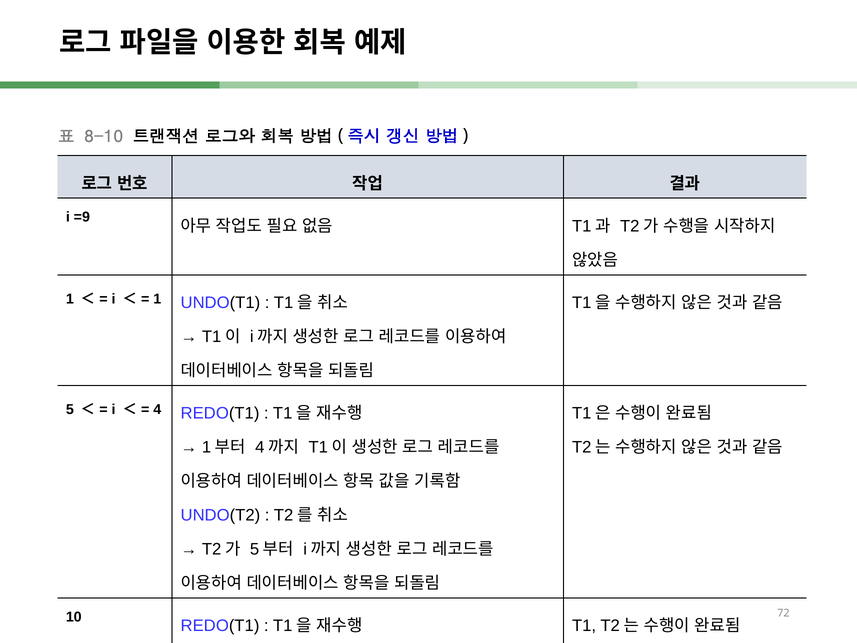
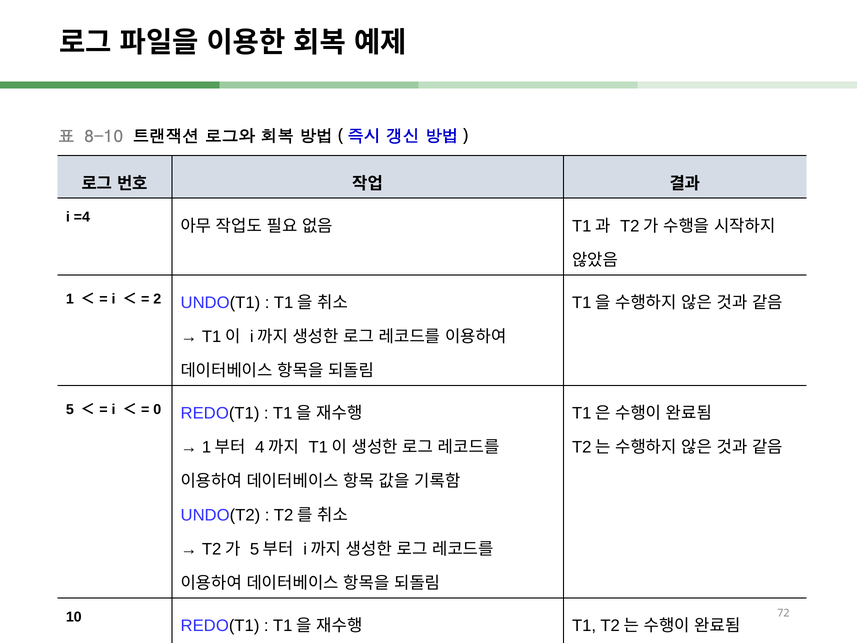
=9: =9 -> =4
1 at (157, 299): 1 -> 2
4: 4 -> 0
